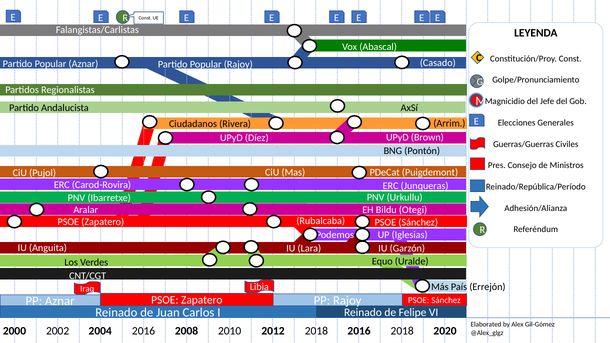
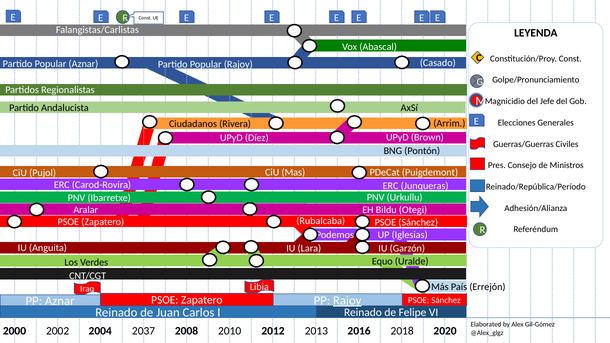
Rajoy at (347, 301) underline: none -> present
2004 2016: 2016 -> 2037
2010 2018: 2018 -> 2013
